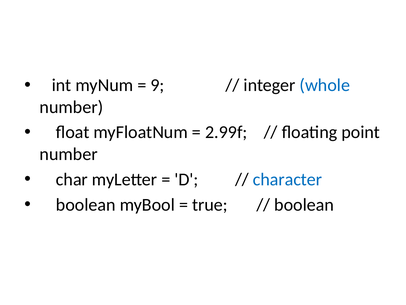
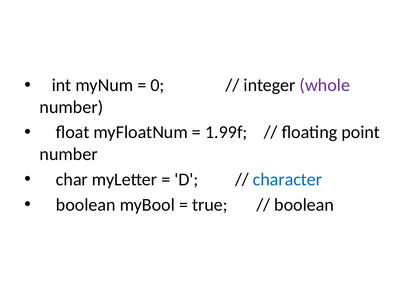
9: 9 -> 0
whole colour: blue -> purple
2.99f: 2.99f -> 1.99f
